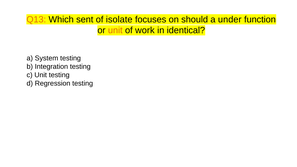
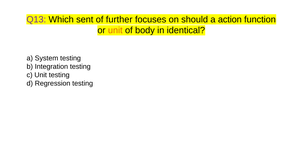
Q13 colour: orange -> purple
isolate: isolate -> further
under: under -> action
work: work -> body
